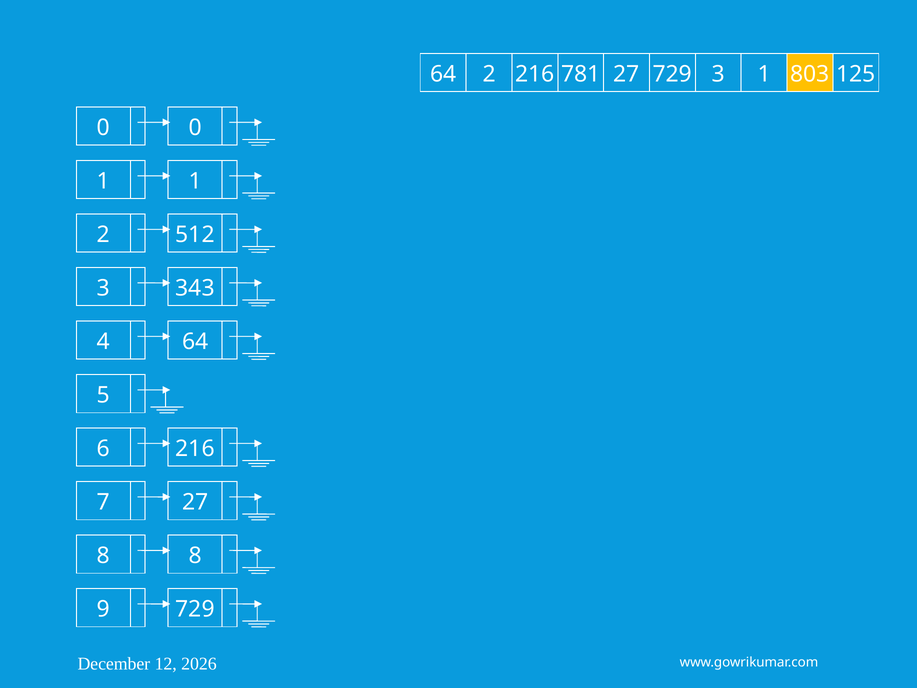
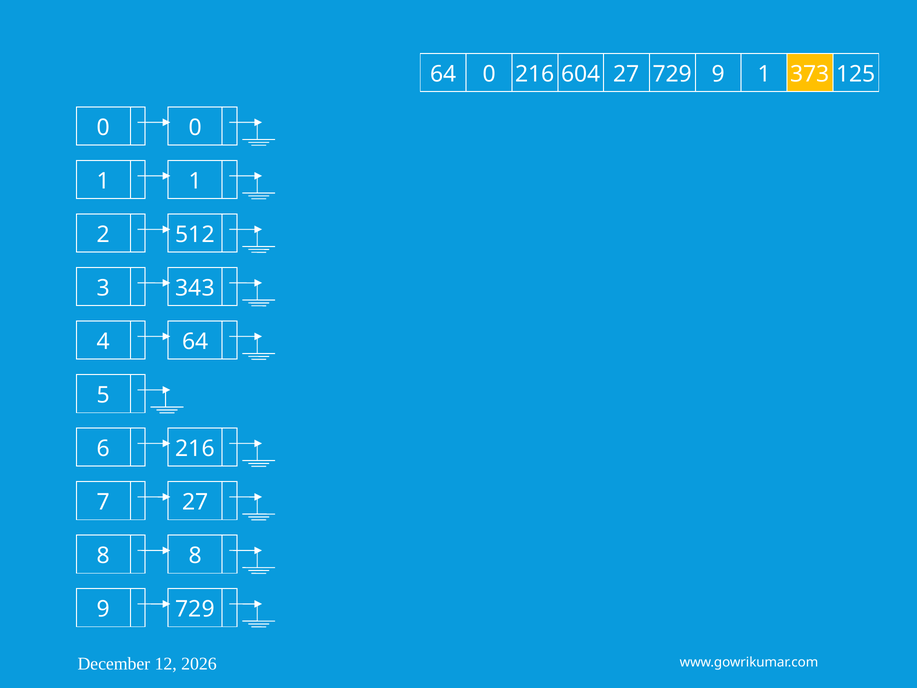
64 2: 2 -> 0
781: 781 -> 604
729 3: 3 -> 9
803: 803 -> 373
